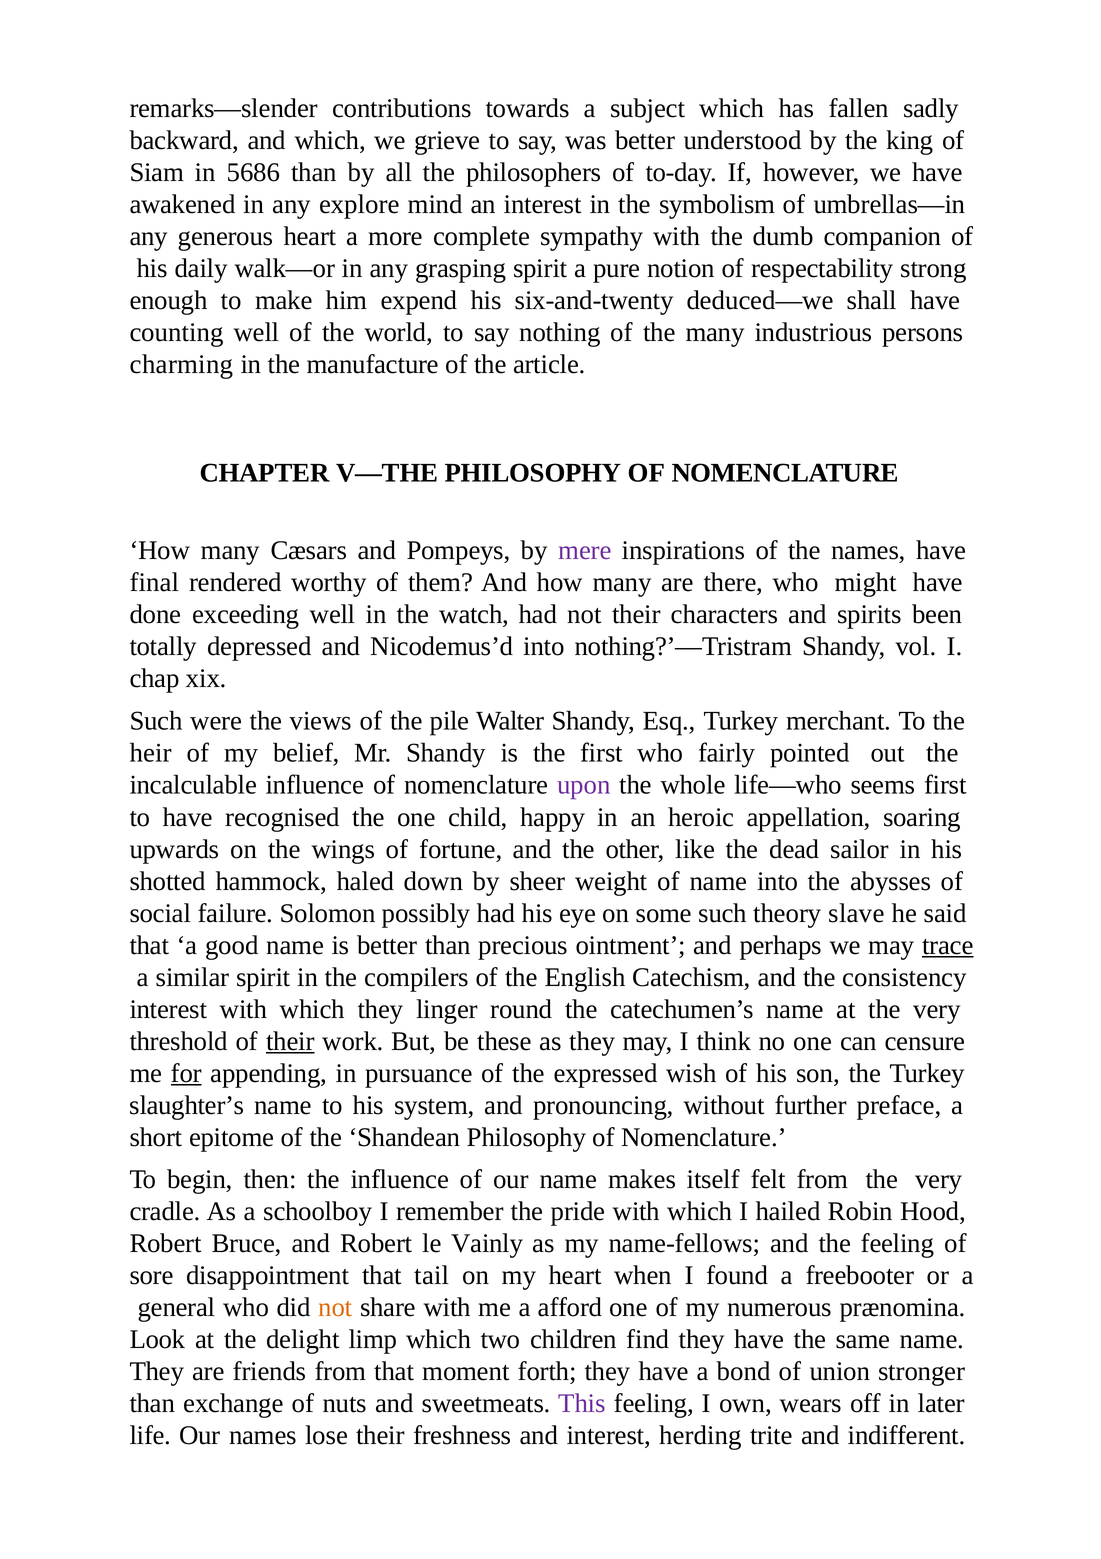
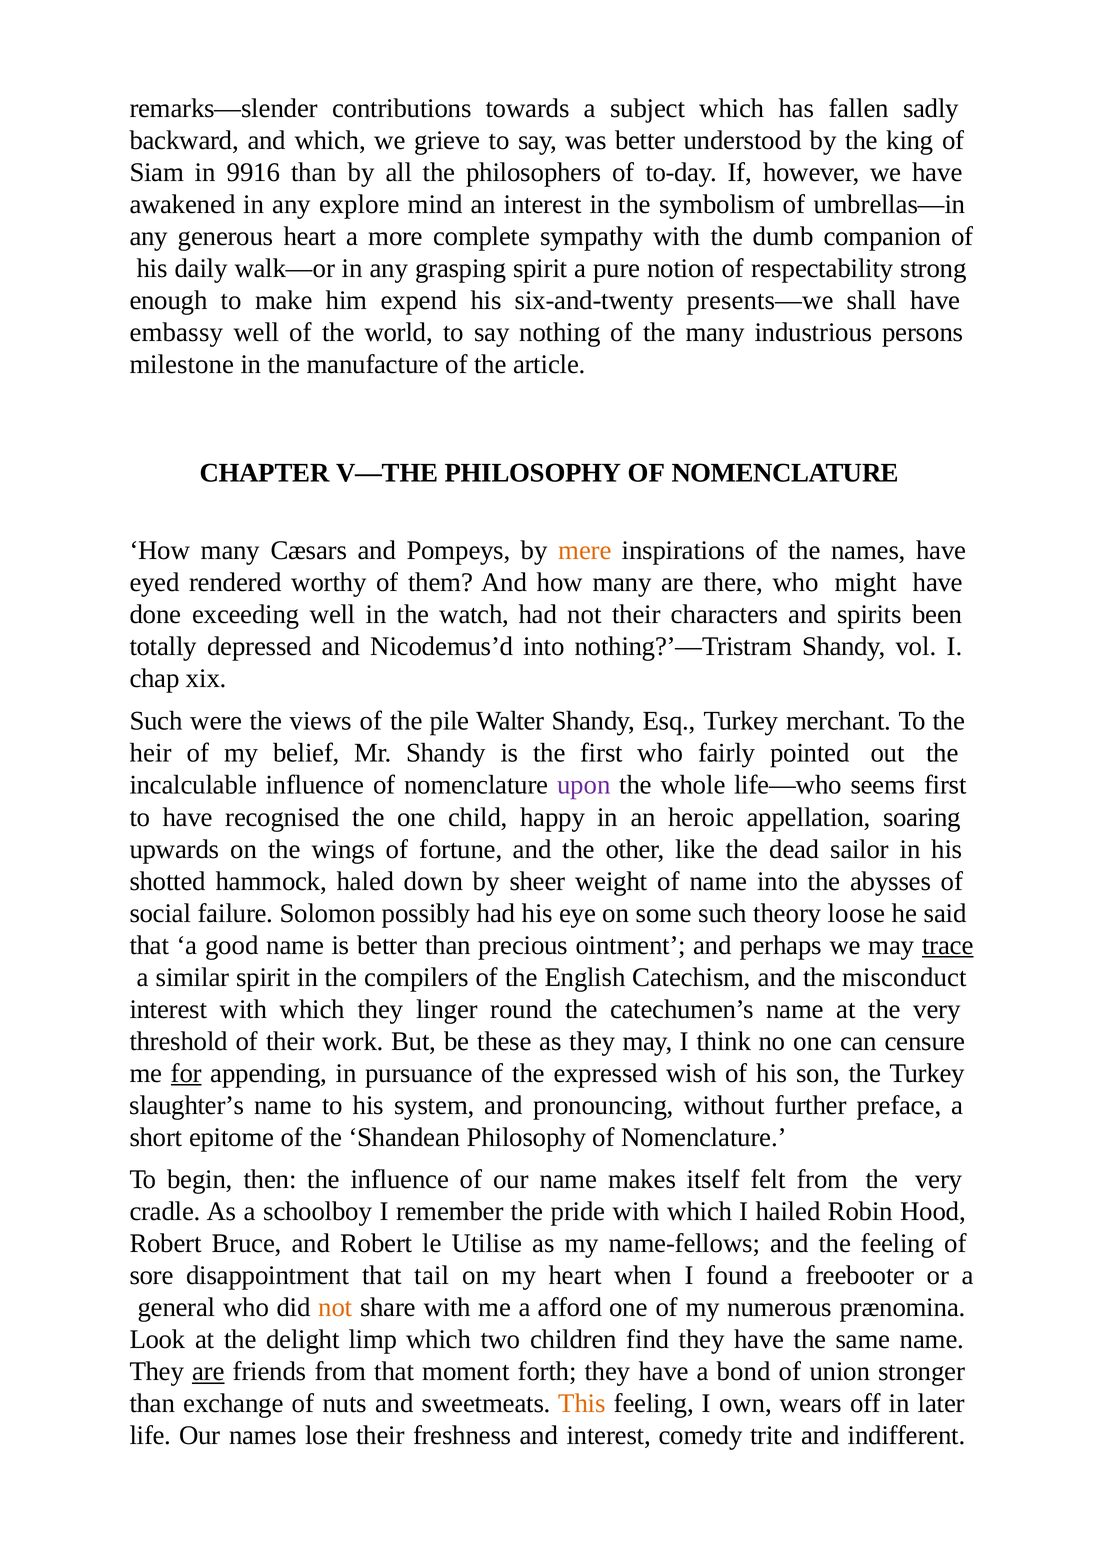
5686: 5686 -> 9916
deduced—we: deduced—we -> presents—we
counting: counting -> embassy
charming: charming -> milestone
mere colour: purple -> orange
final: final -> eyed
slave: slave -> loose
consistency: consistency -> misconduct
their at (290, 1041) underline: present -> none
Vainly: Vainly -> Utilise
are at (208, 1371) underline: none -> present
This colour: purple -> orange
herding: herding -> comedy
